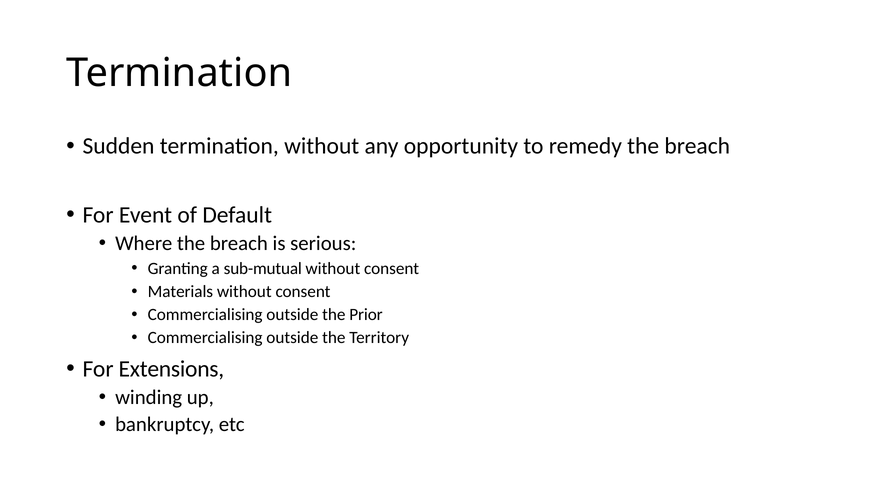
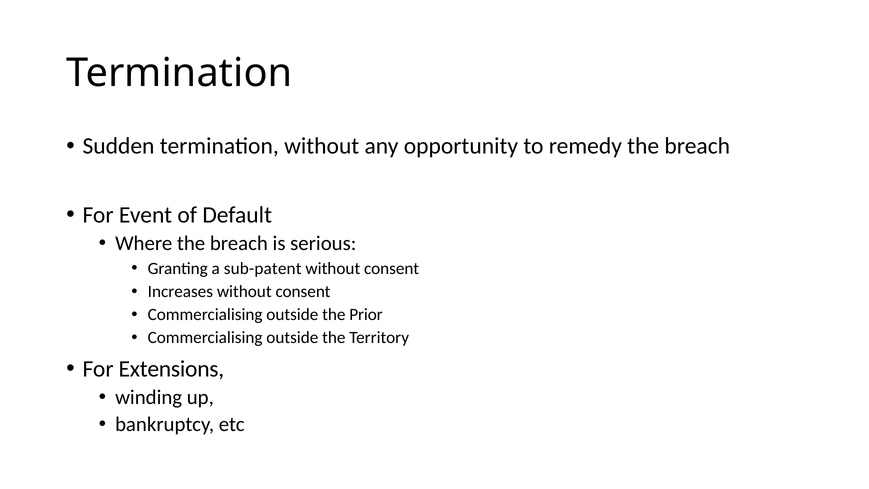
sub-mutual: sub-mutual -> sub-patent
Materials: Materials -> Increases
